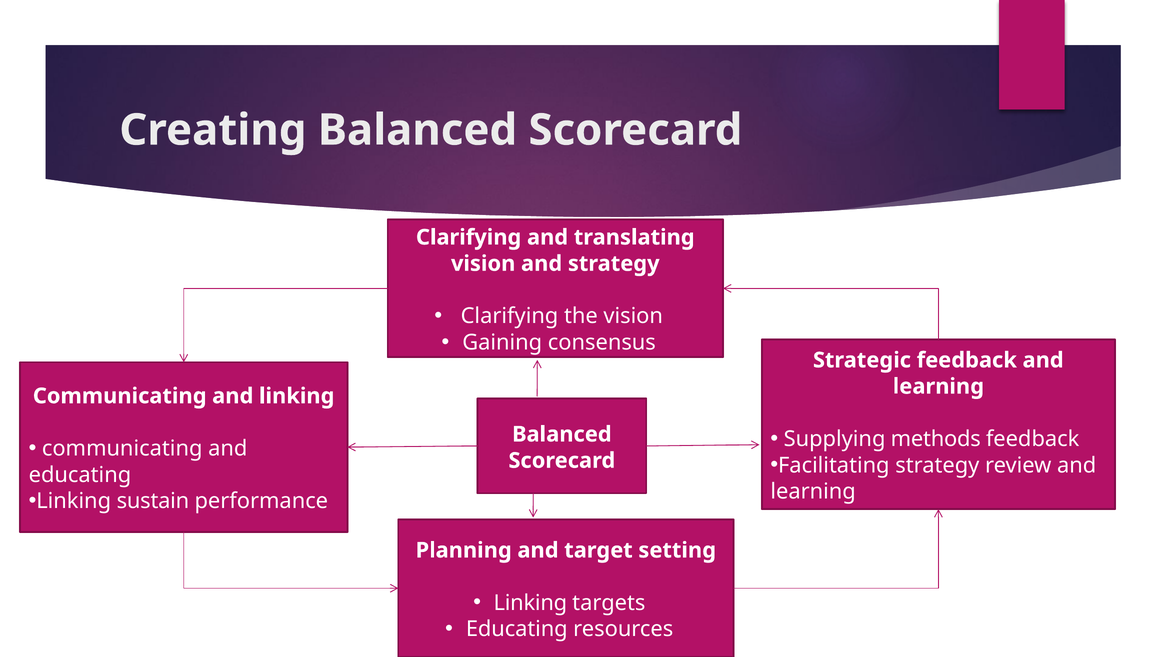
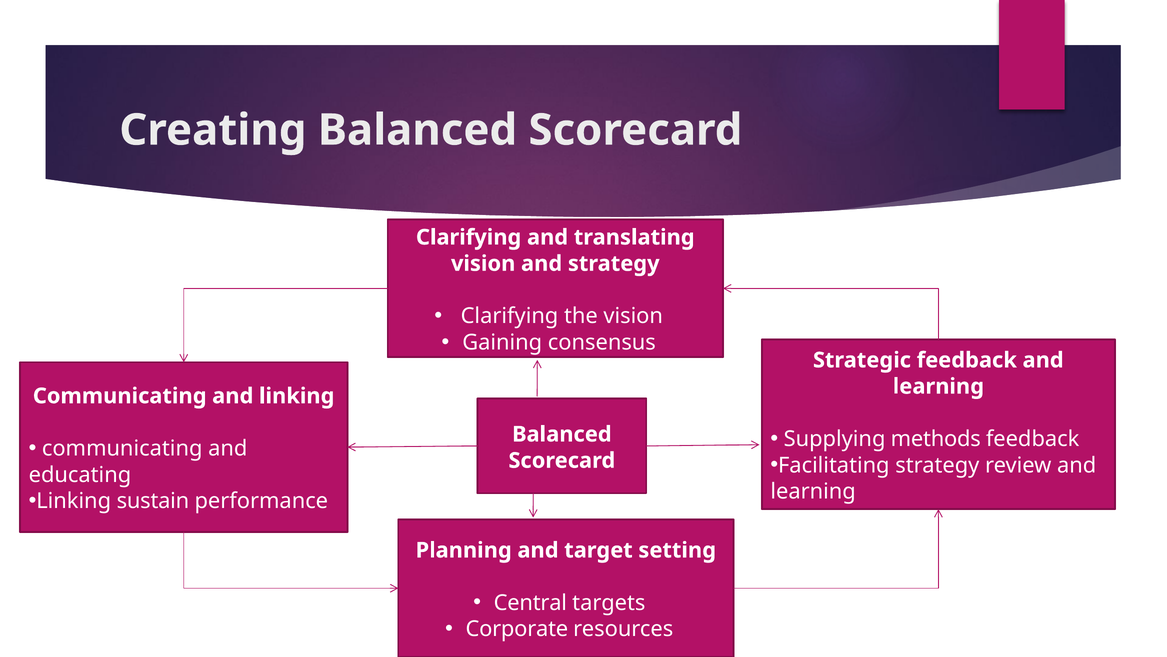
Linking at (530, 602): Linking -> Central
Educating at (517, 629): Educating -> Corporate
